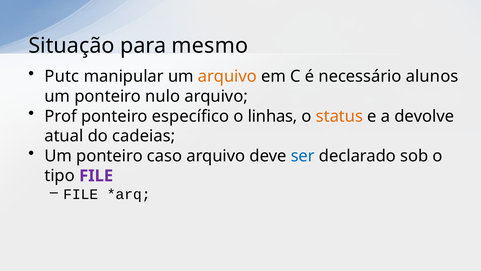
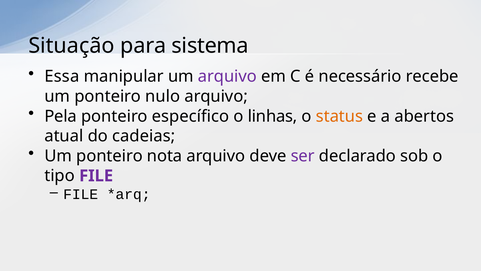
mesmo: mesmo -> sistema
Putc: Putc -> Essa
arquivo at (227, 76) colour: orange -> purple
alunos: alunos -> recebe
Prof: Prof -> Pela
devolve: devolve -> abertos
caso: caso -> nota
ser colour: blue -> purple
